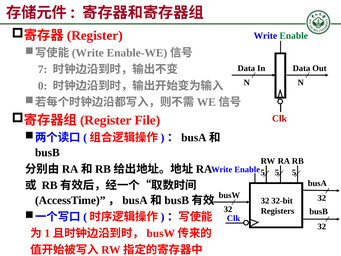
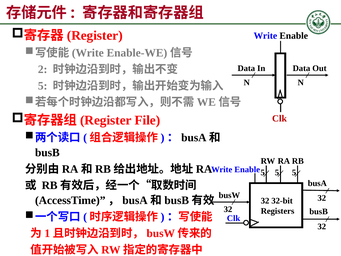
Enable at (294, 36) colour: green -> black
7: 7 -> 2
0 at (43, 86): 0 -> 5
